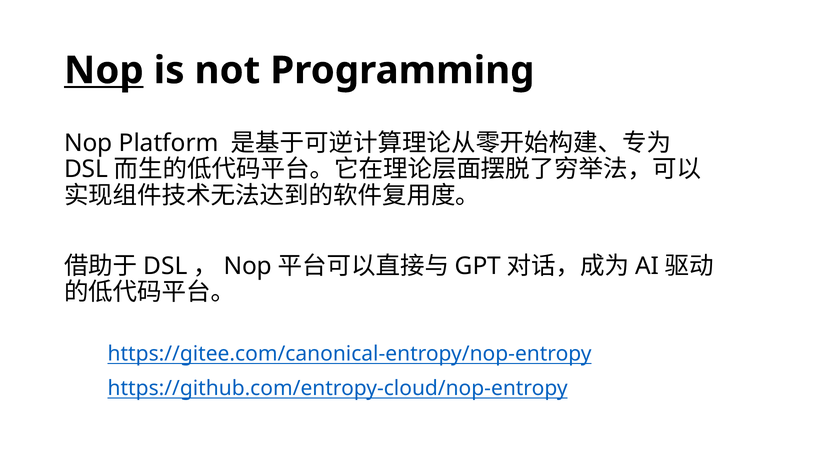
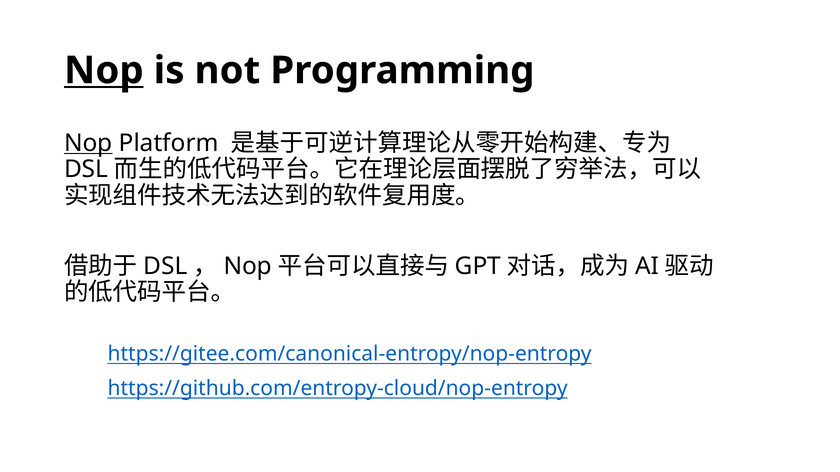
Nop at (88, 143) underline: none -> present
